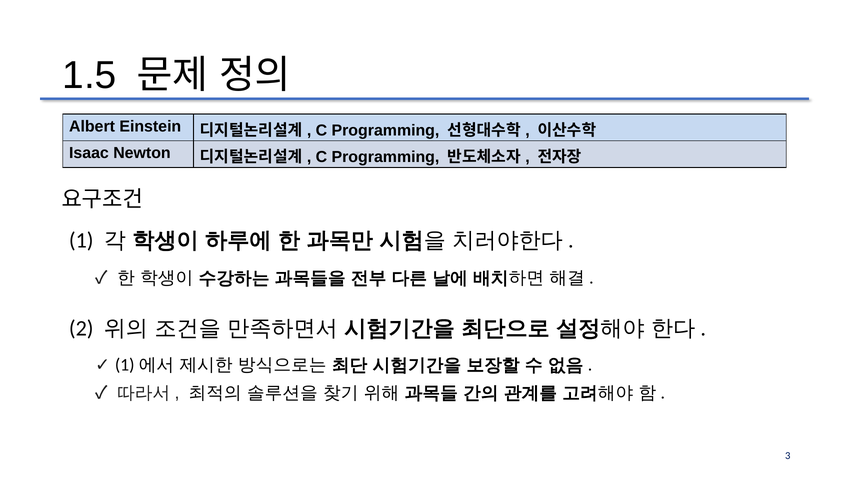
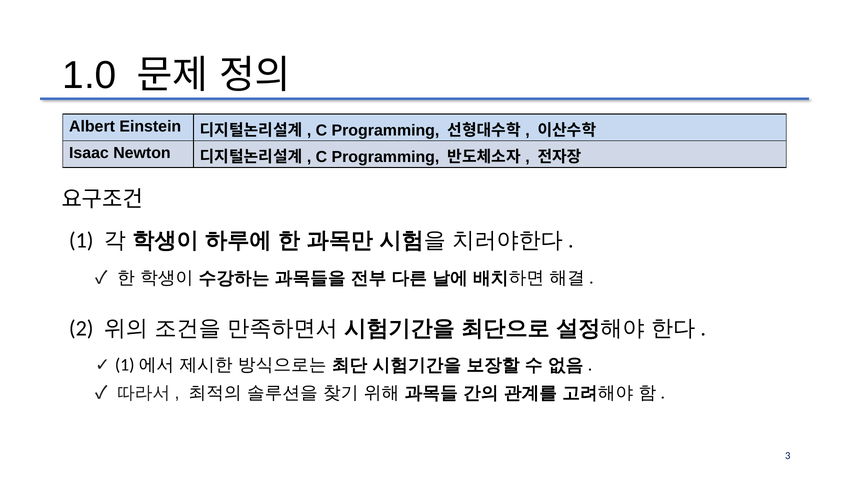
1.5: 1.5 -> 1.0
